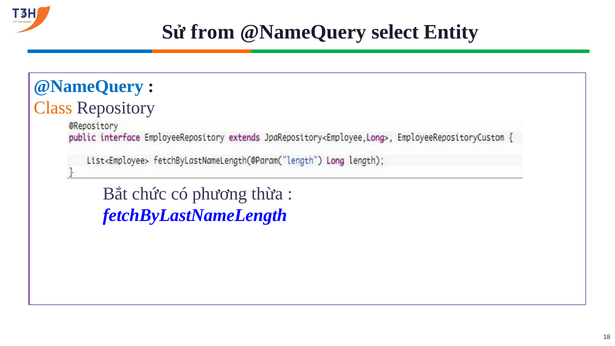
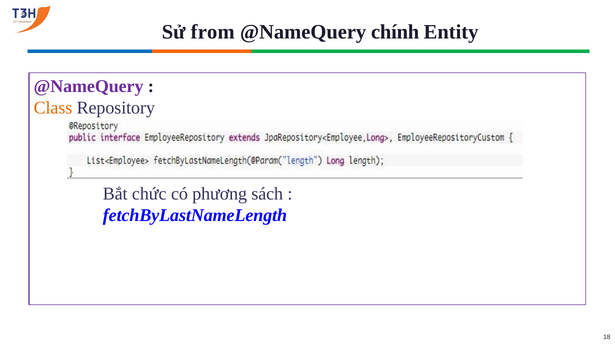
select: select -> chính
@NameQuery at (89, 86) colour: blue -> purple
thừa: thừa -> sách
